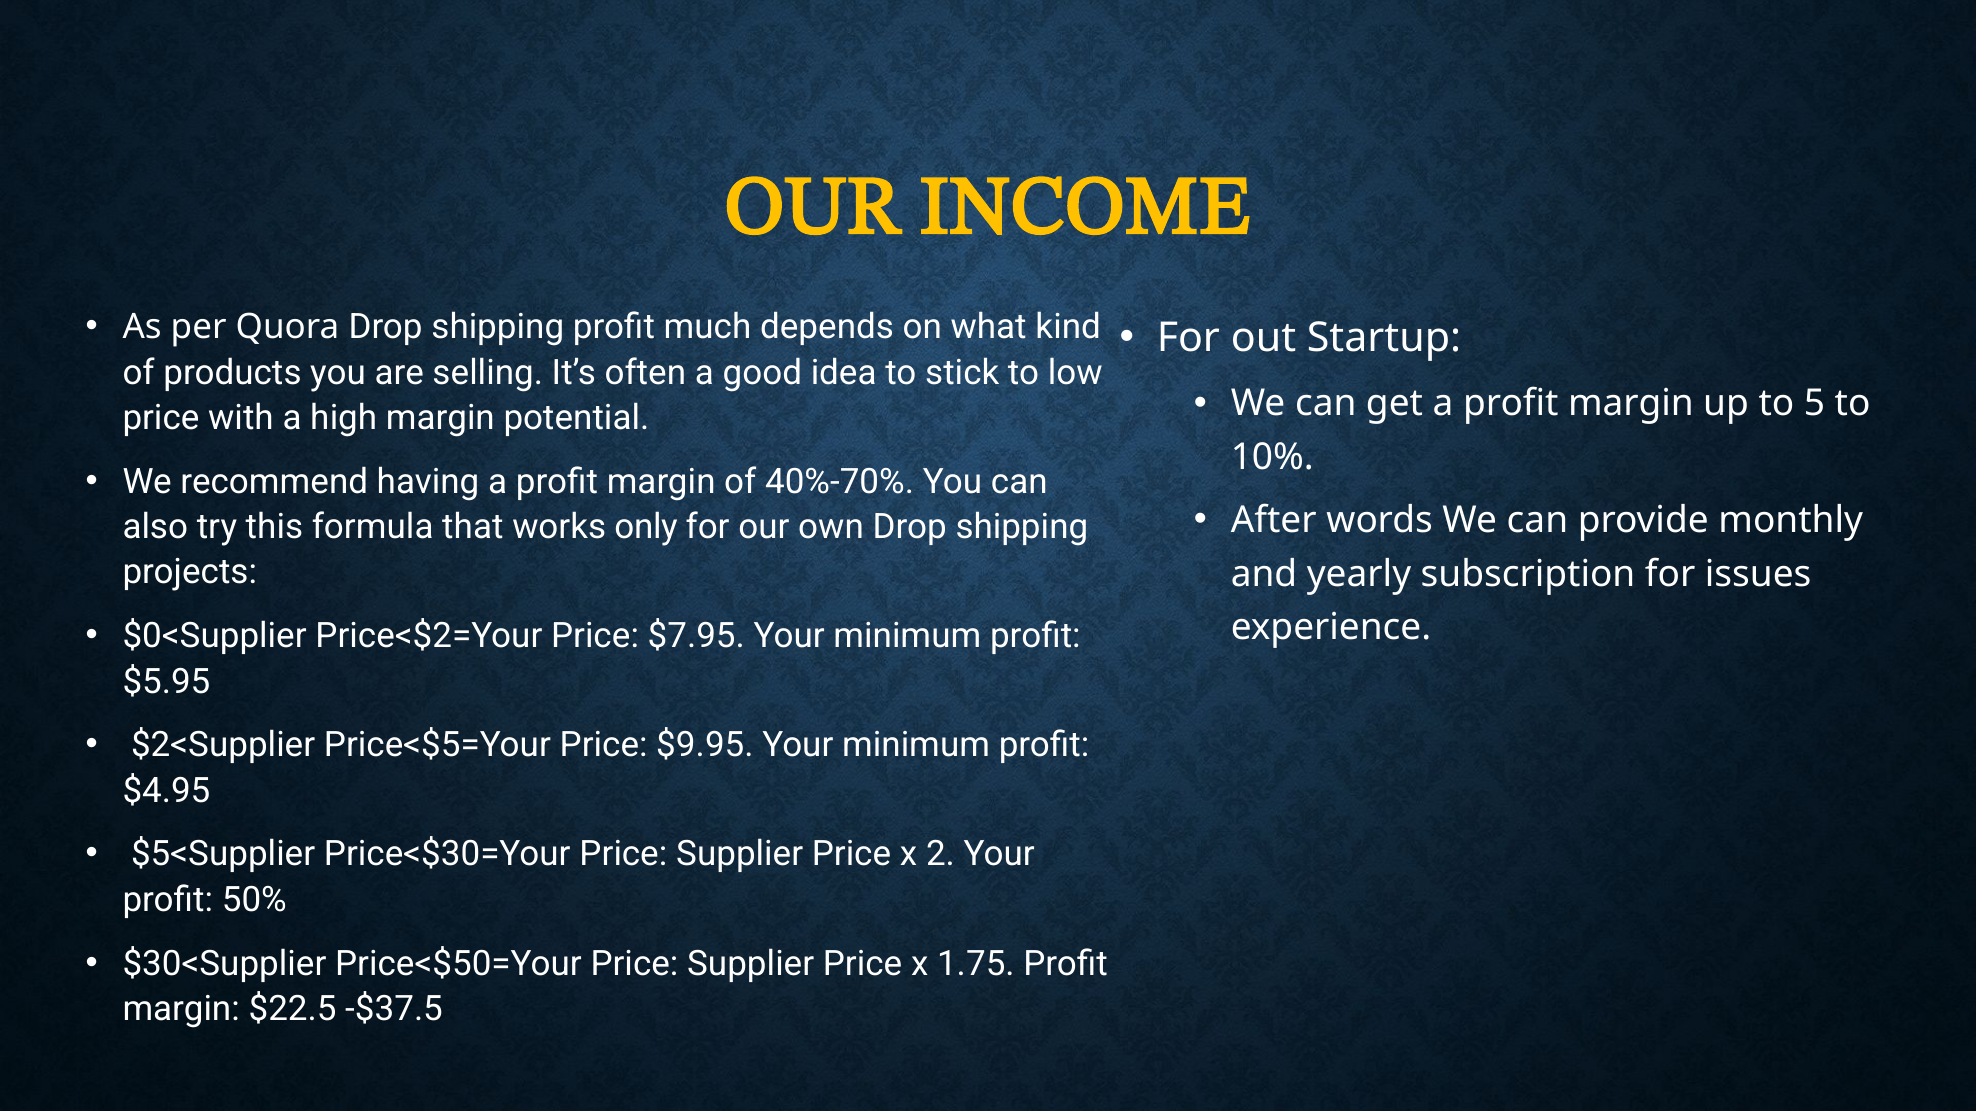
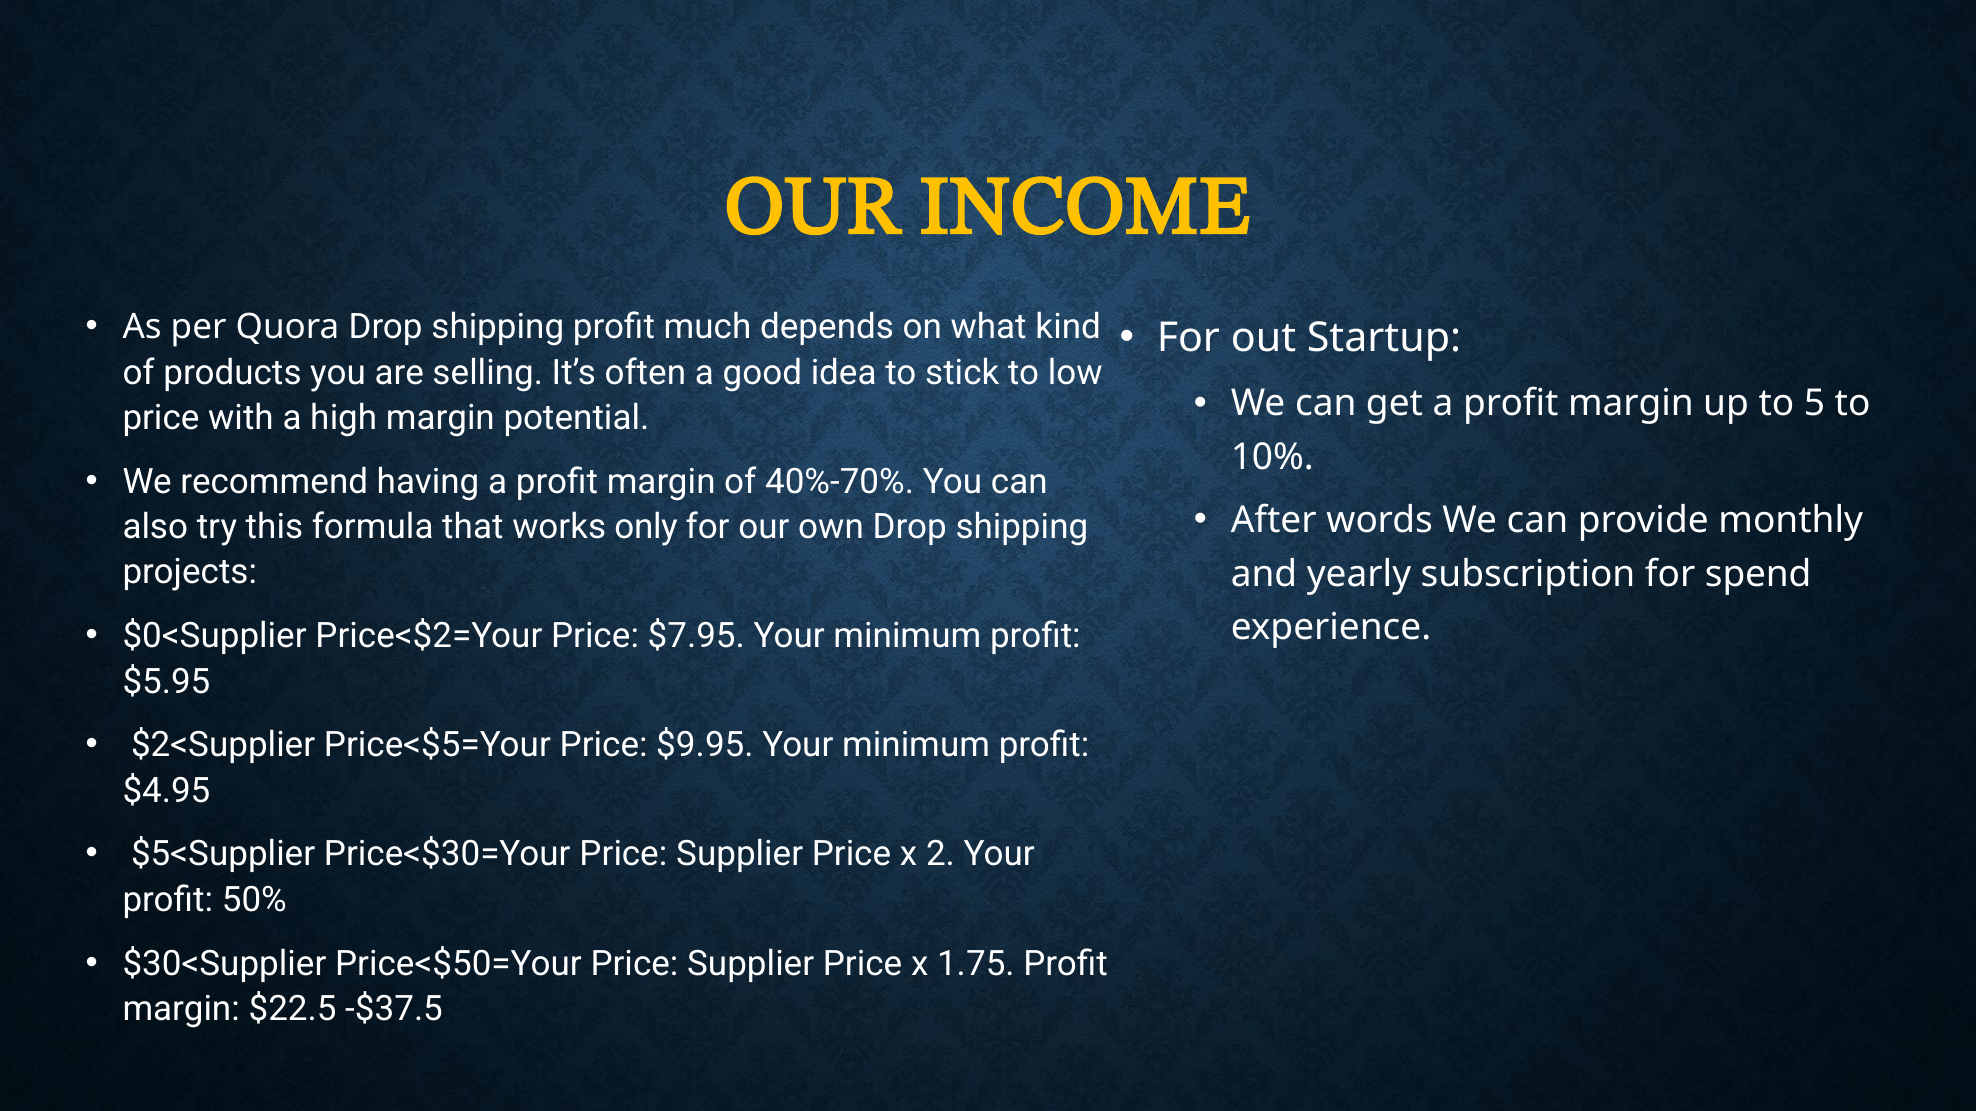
issues: issues -> spend
